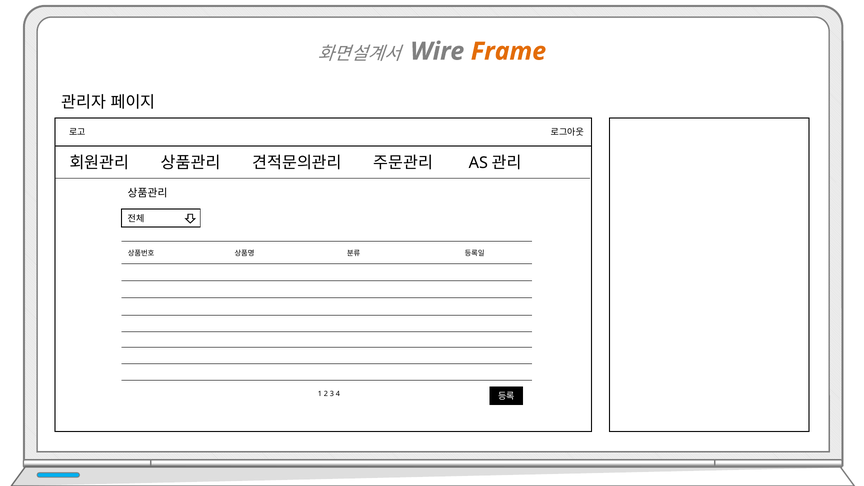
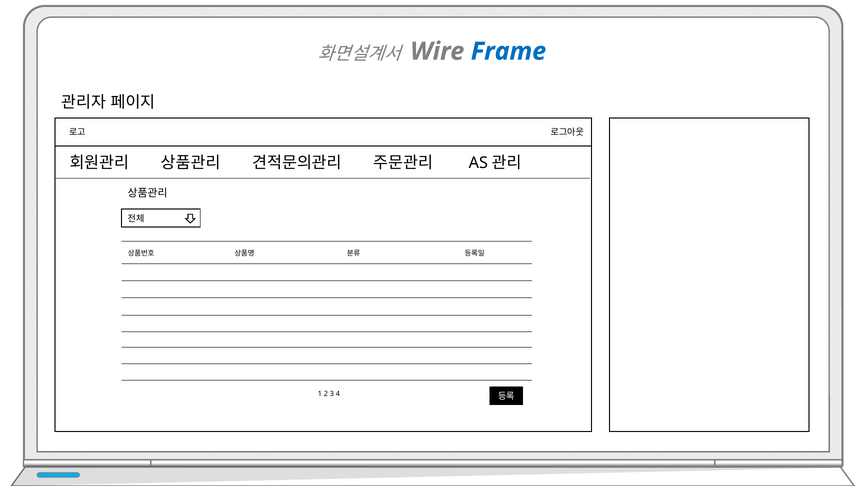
Frame colour: orange -> blue
